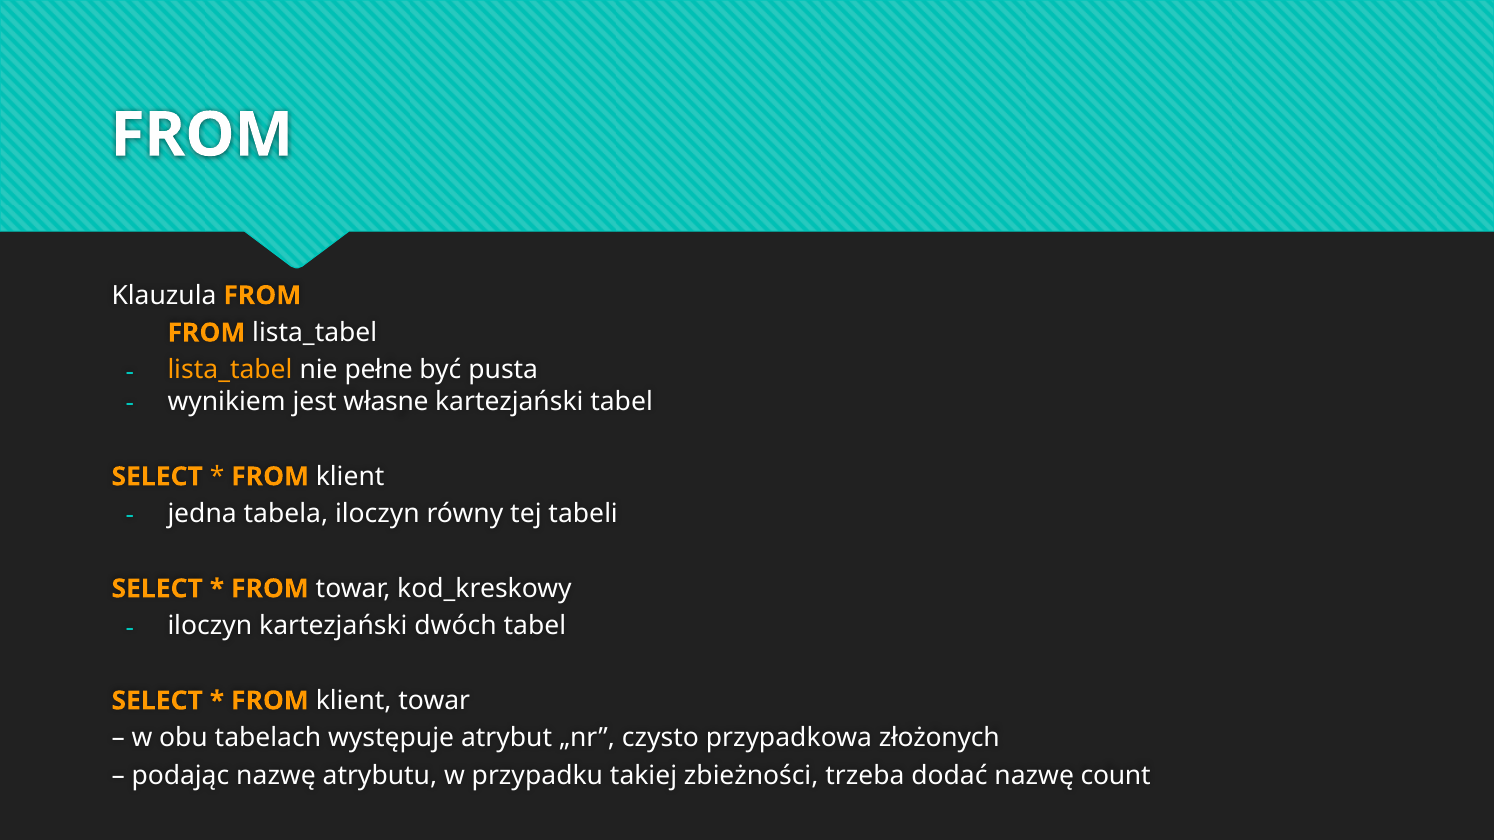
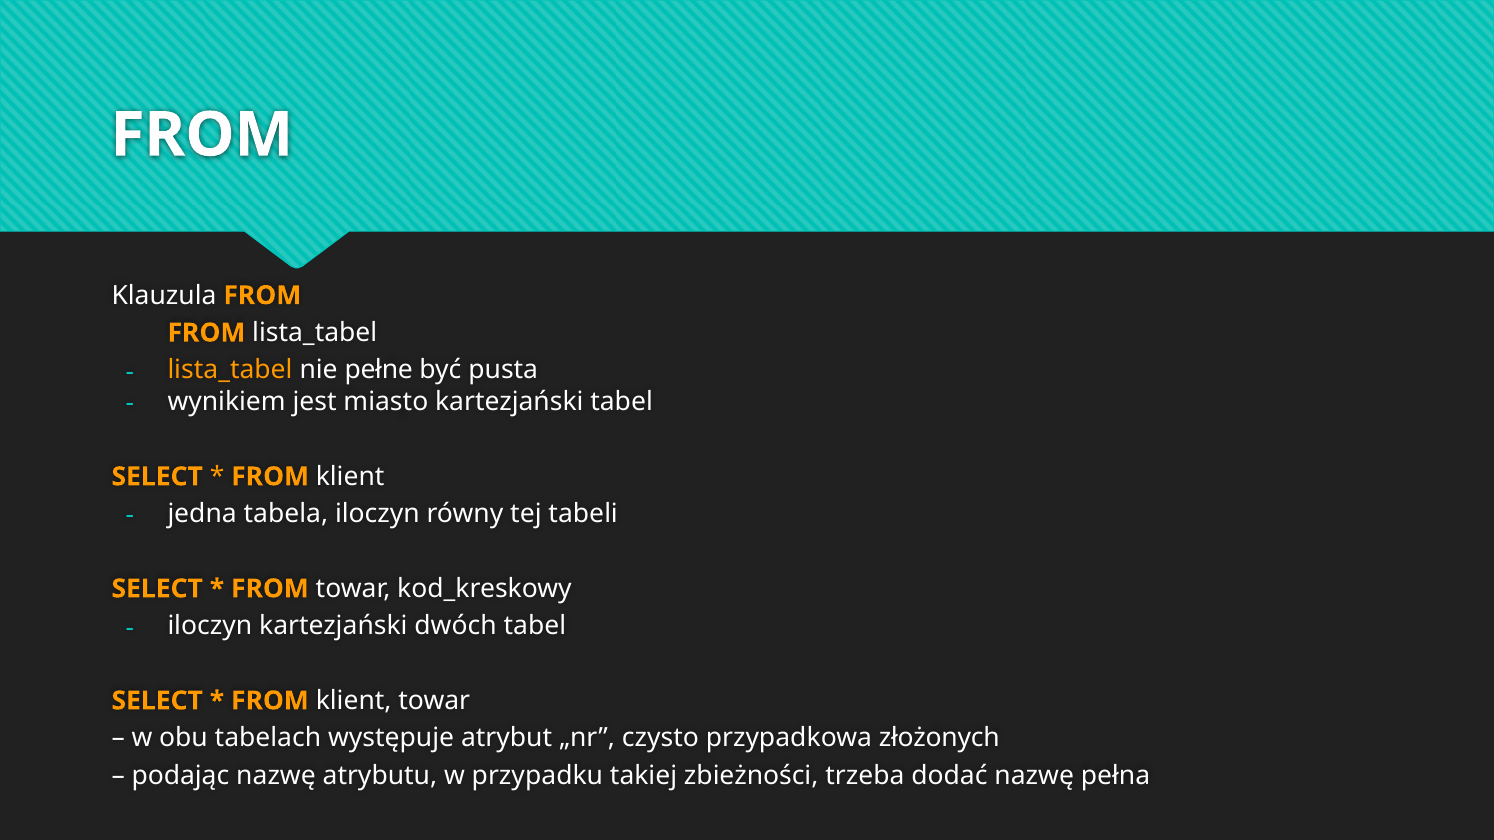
własne: własne -> miasto
count: count -> pełna
